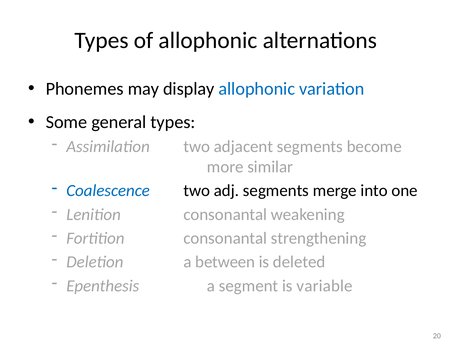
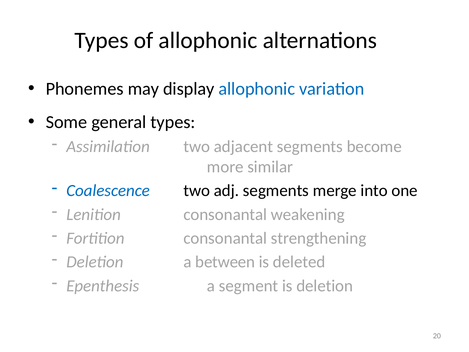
is variable: variable -> deletion
